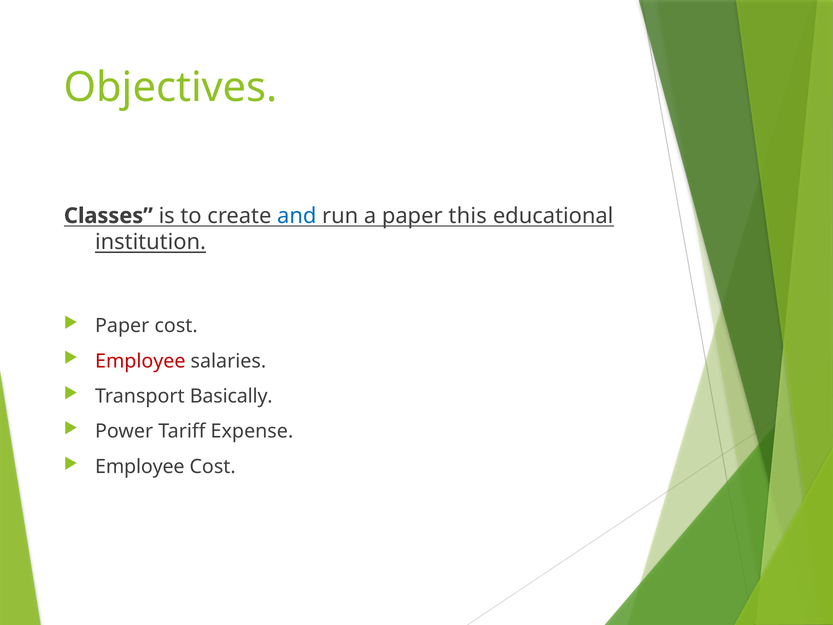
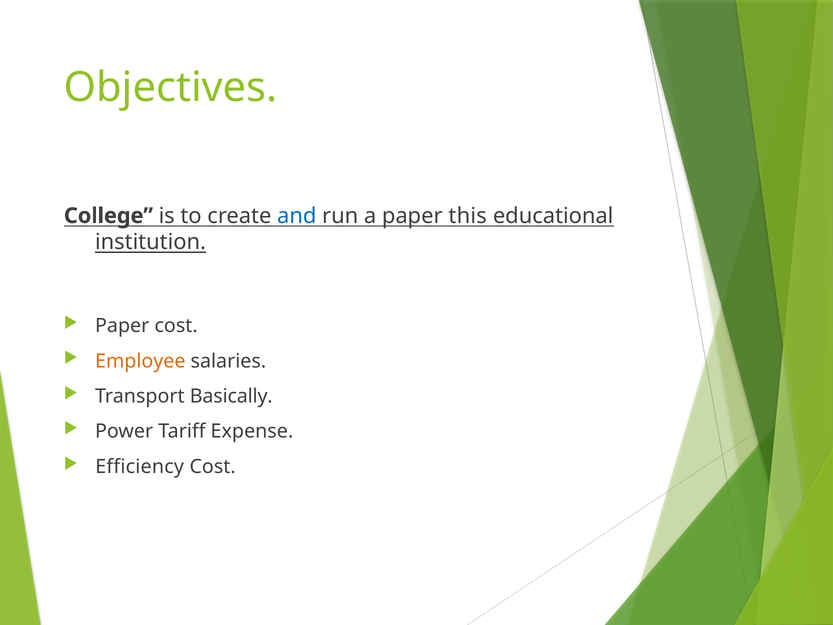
Classes: Classes -> College
Employee at (140, 361) colour: red -> orange
Employee at (140, 466): Employee -> Efficiency
